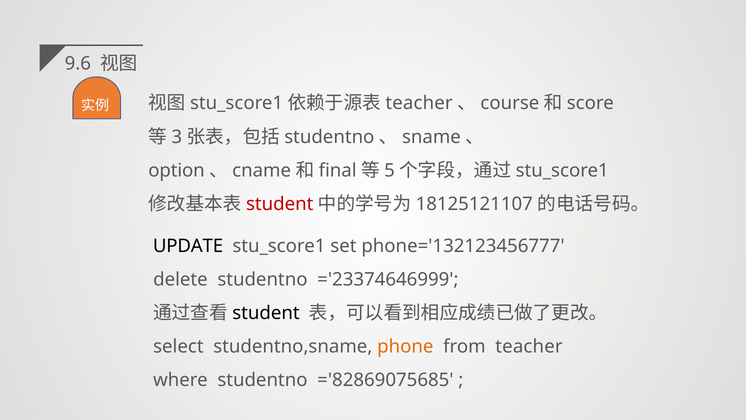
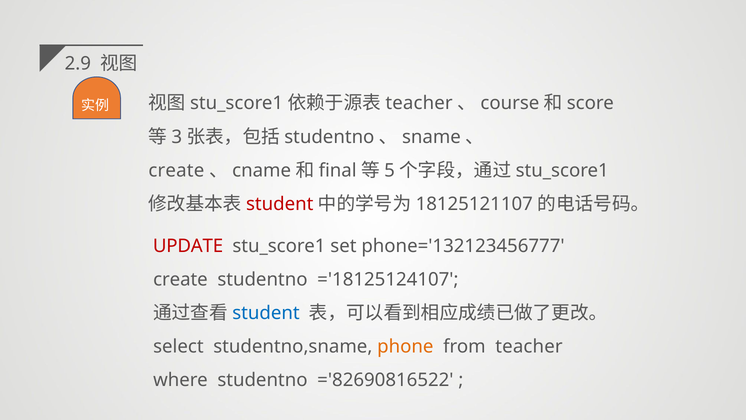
9.6: 9.6 -> 2.9
option at (177, 170): option -> create
UPDATE colour: black -> red
delete at (180, 279): delete -> create
='23374646999: ='23374646999 -> ='18125124107
student at (266, 313) colour: black -> blue
='82869075685: ='82869075685 -> ='82690816522
